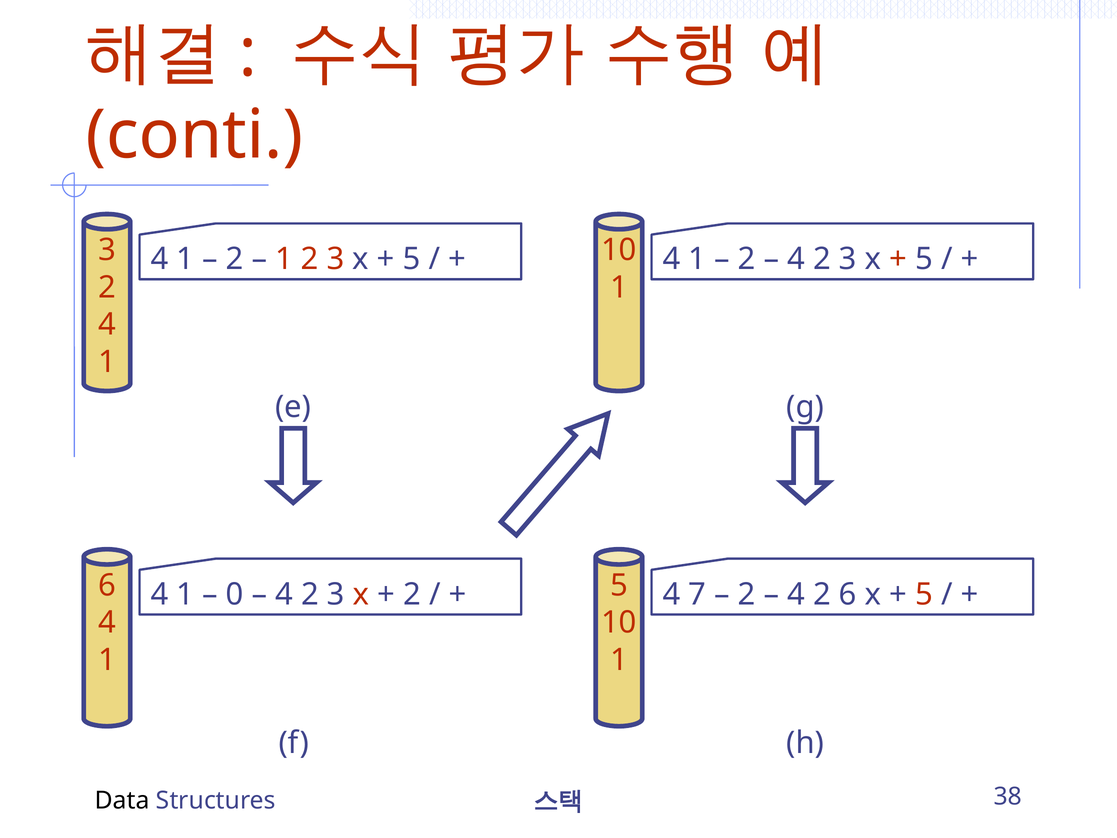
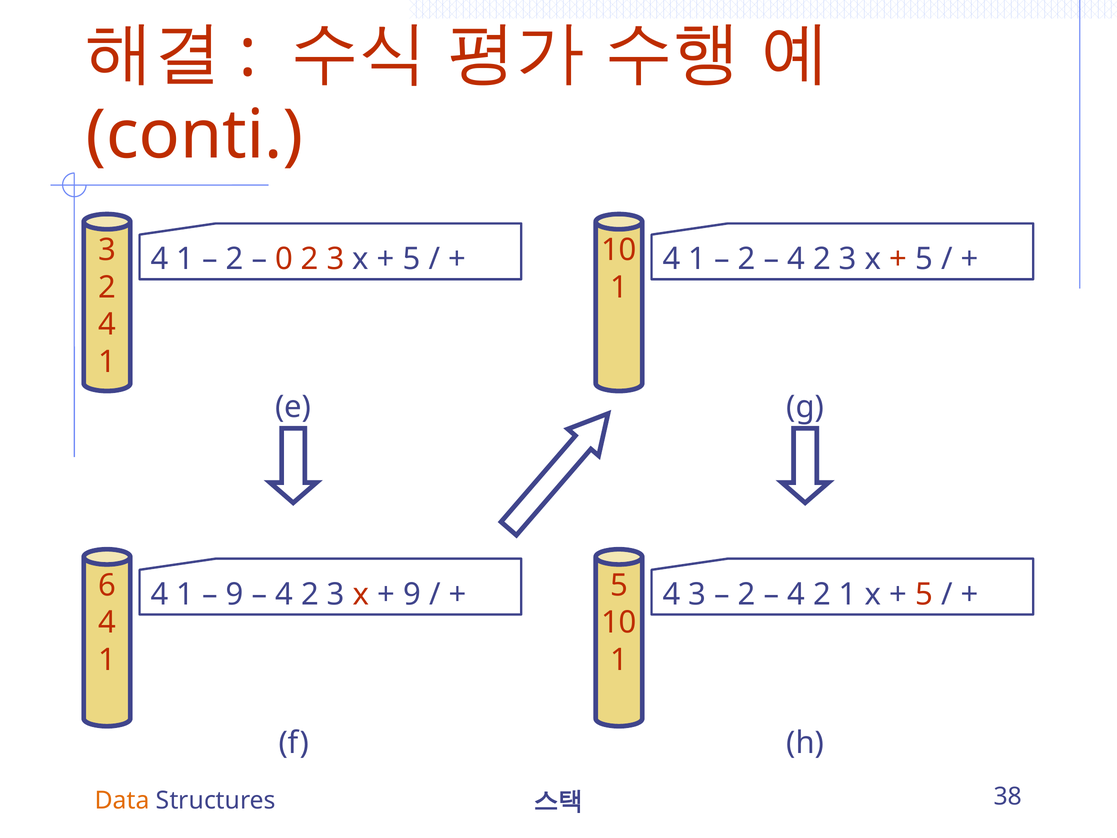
1 at (284, 259): 1 -> 0
0 at (235, 594): 0 -> 9
2 at (412, 594): 2 -> 9
4 7: 7 -> 3
2 6: 6 -> 1
Data colour: black -> orange
